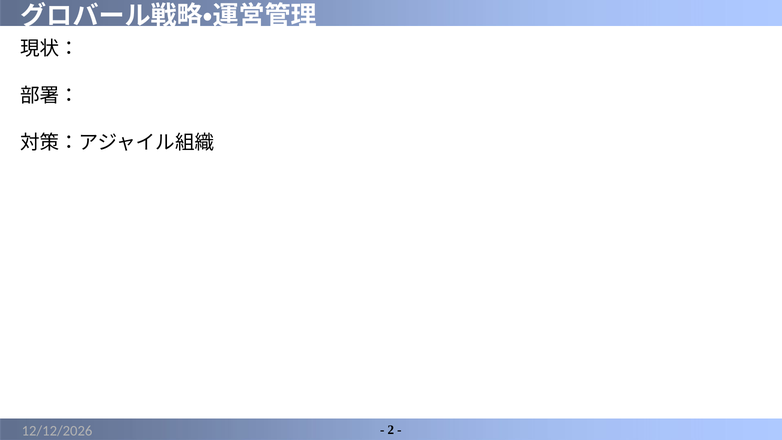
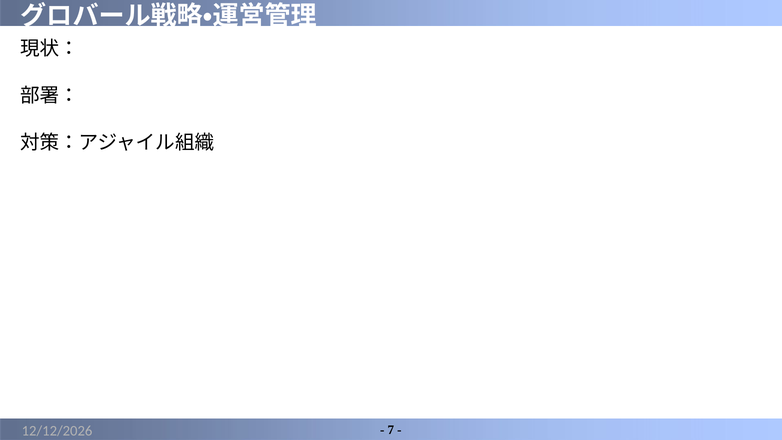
2: 2 -> 7
